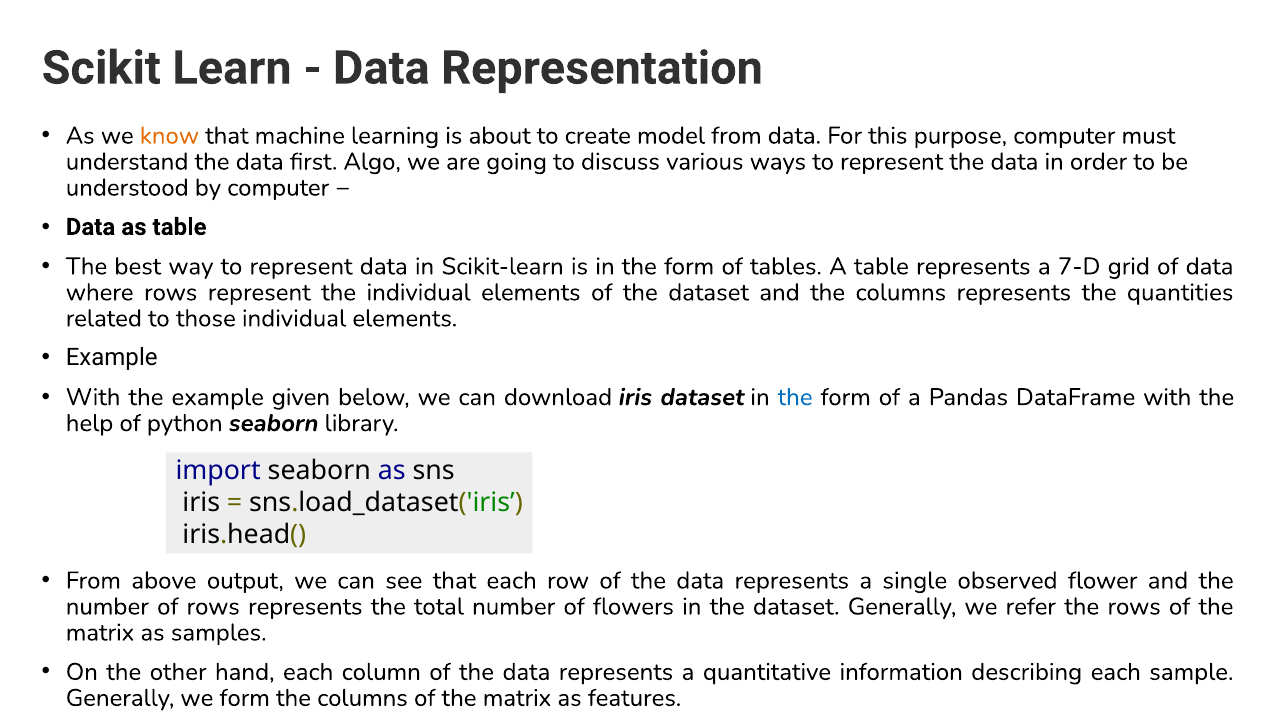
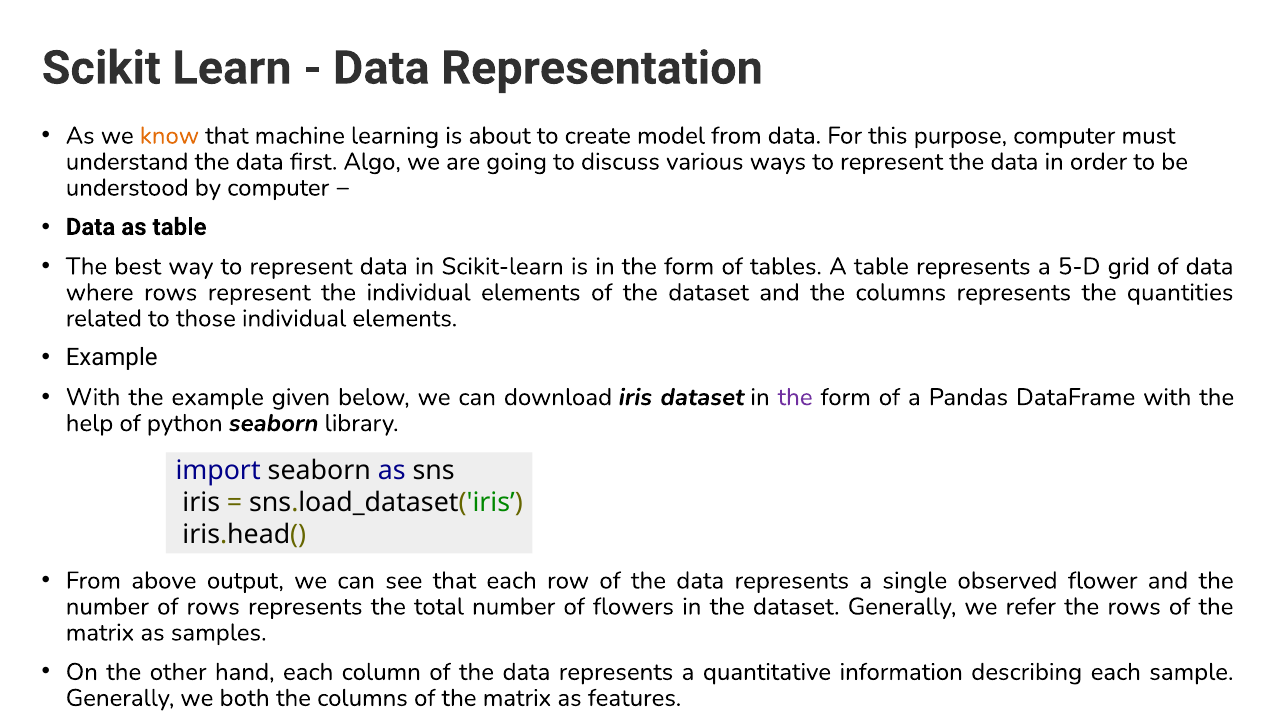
7-D: 7-D -> 5-D
the at (795, 397) colour: blue -> purple
we form: form -> both
